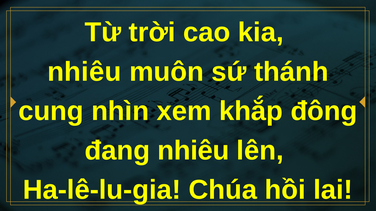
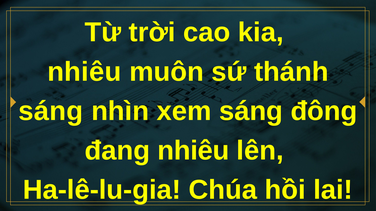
cung at (51, 111): cung -> sáng
xem khắp: khắp -> sáng
